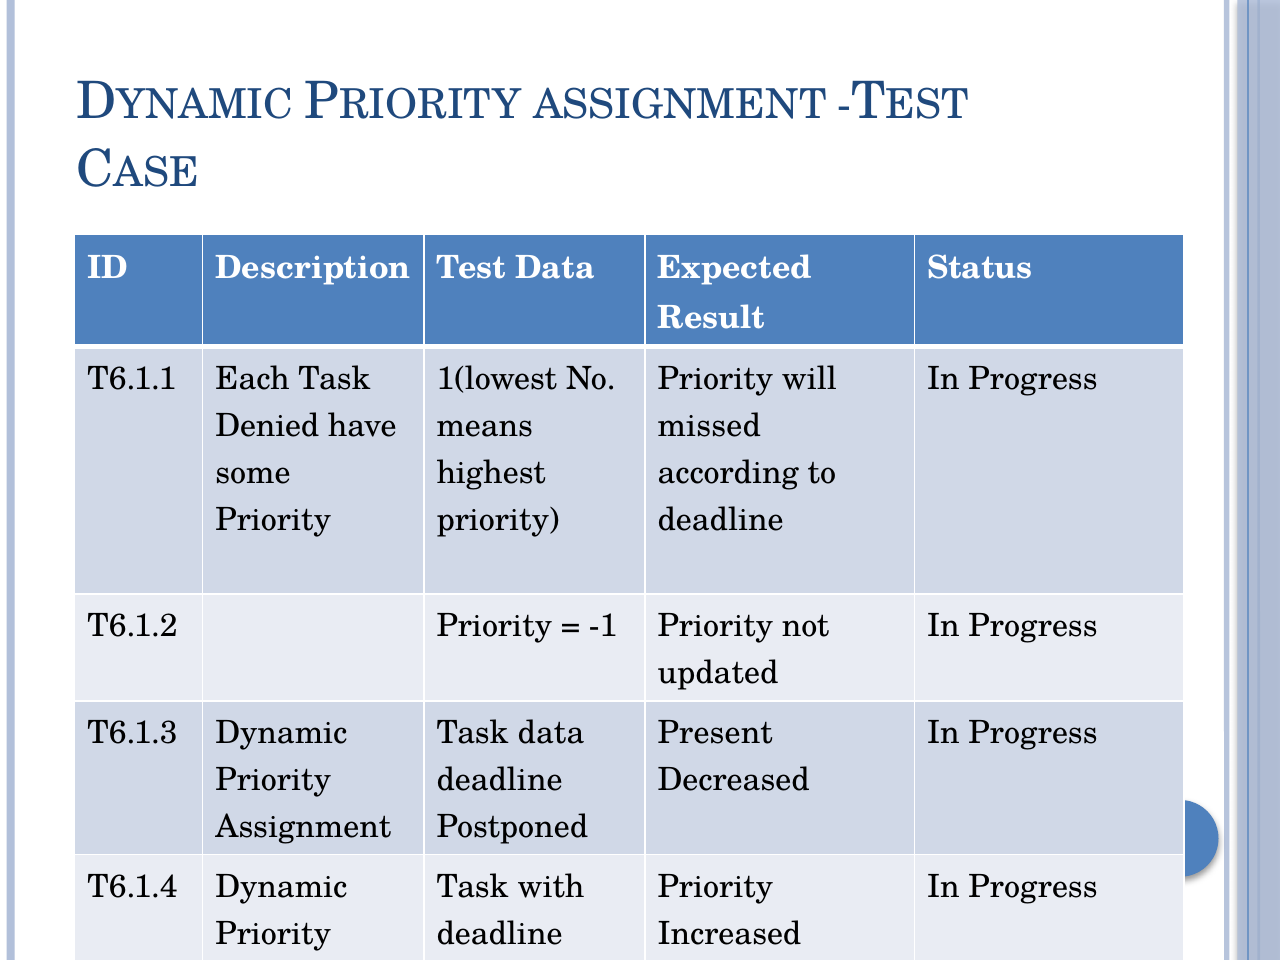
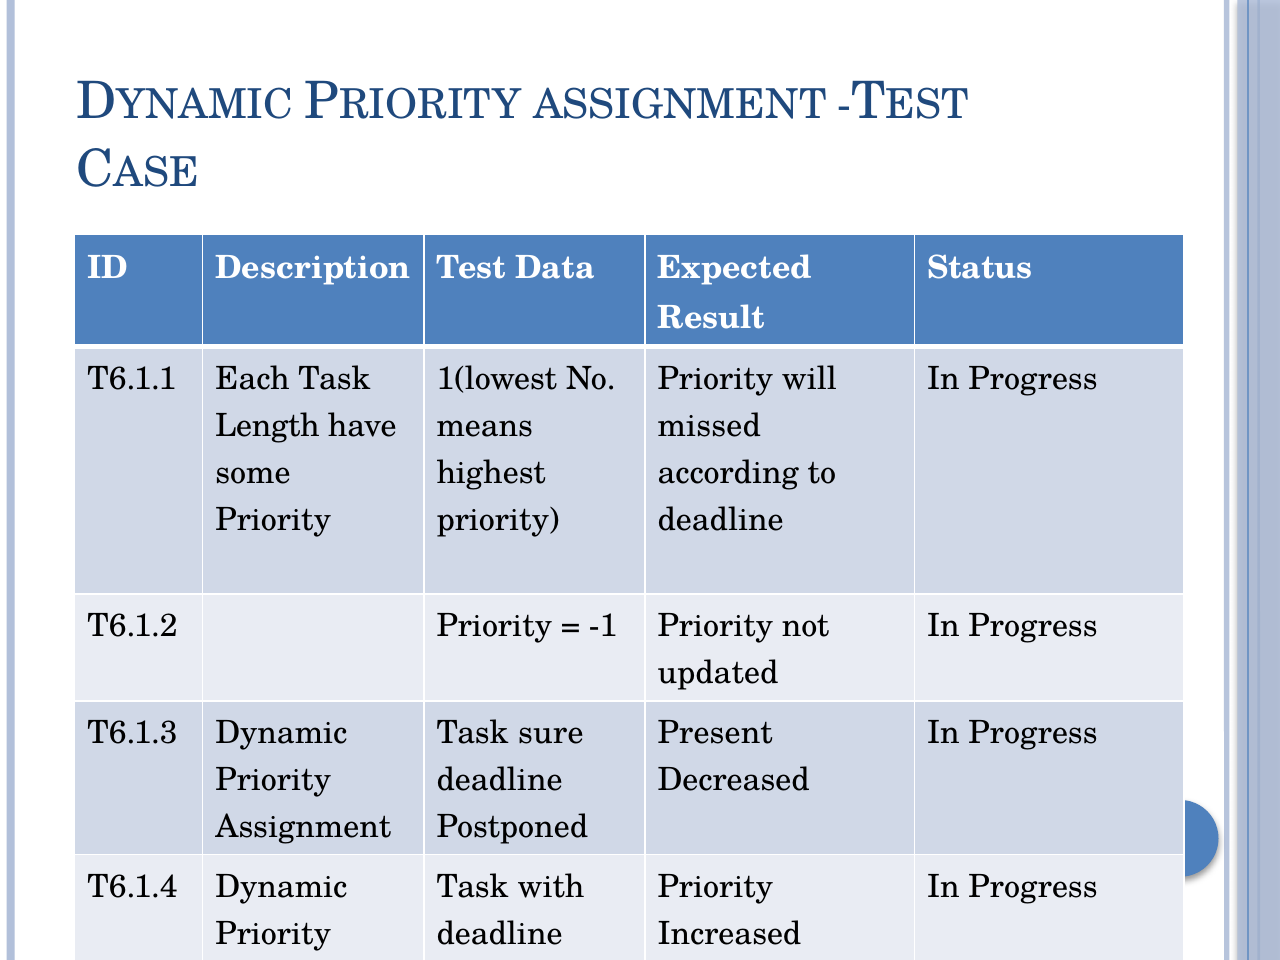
Denied: Denied -> Length
Task data: data -> sure
